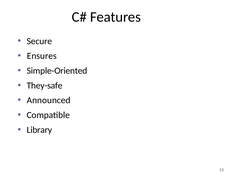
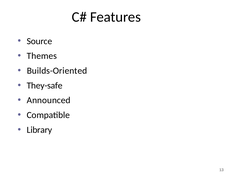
Secure: Secure -> Source
Ensures: Ensures -> Themes
Simple-Oriented: Simple-Oriented -> Builds-Oriented
